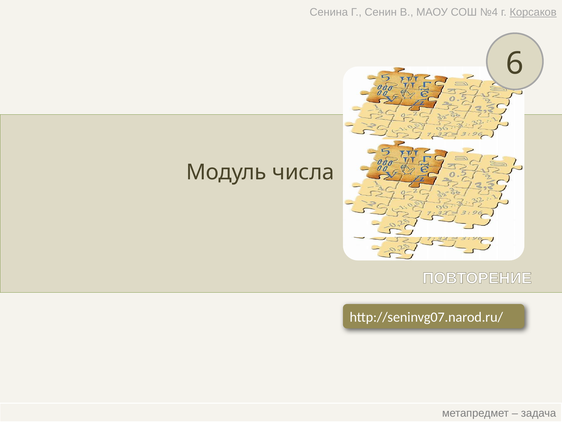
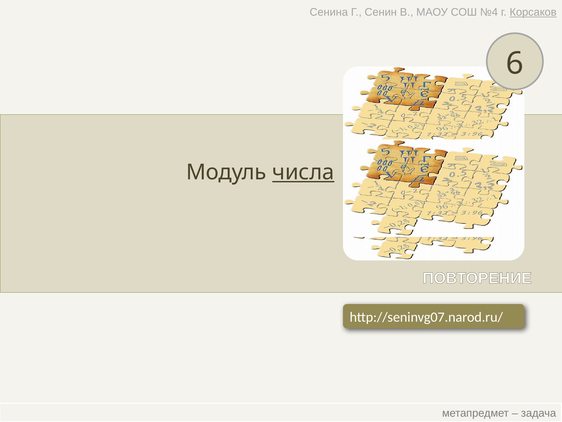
числа underline: none -> present
